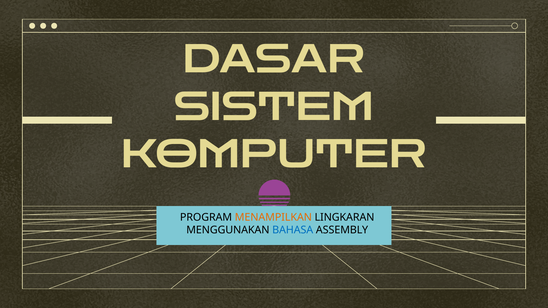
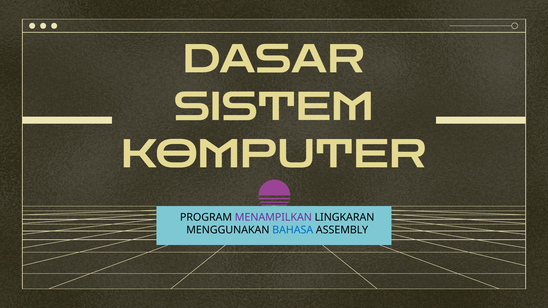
MENAMPILKAN colour: orange -> purple
